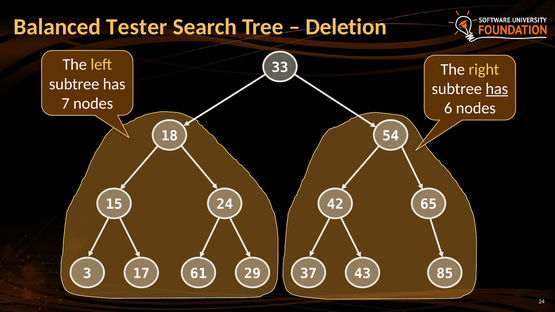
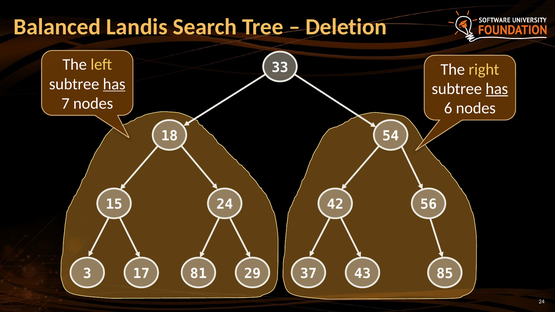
Tester: Tester -> Landis
has at (114, 84) underline: none -> present
65: 65 -> 56
61: 61 -> 81
